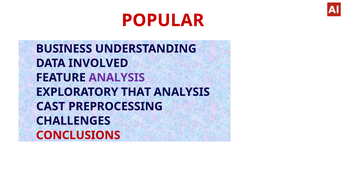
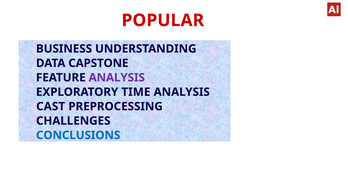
INVOLVED: INVOLVED -> CAPSTONE
THAT: THAT -> TIME
CONCLUSIONS colour: red -> blue
